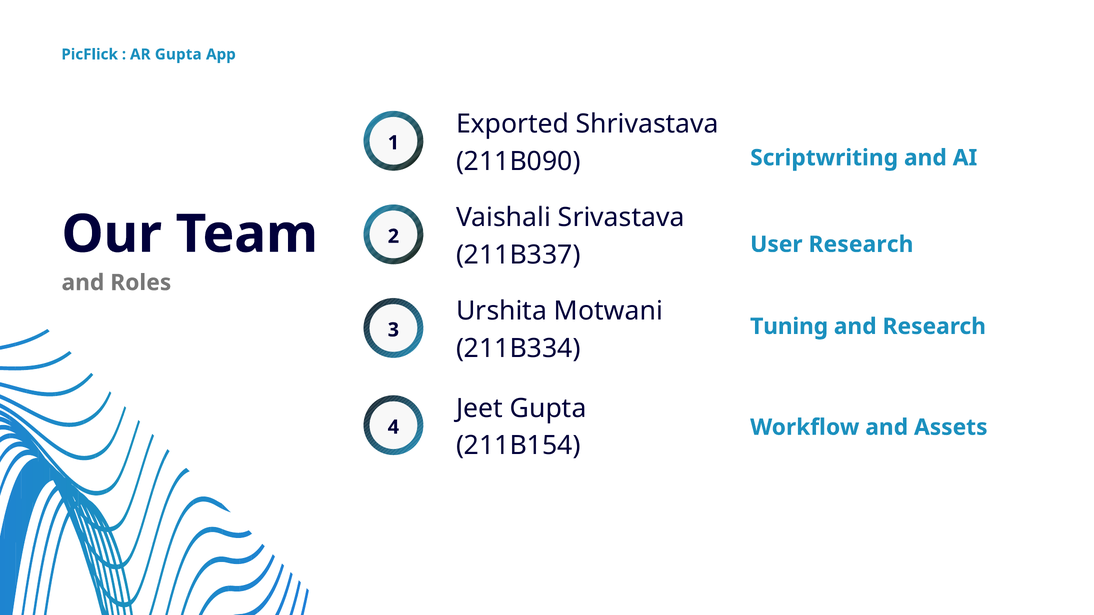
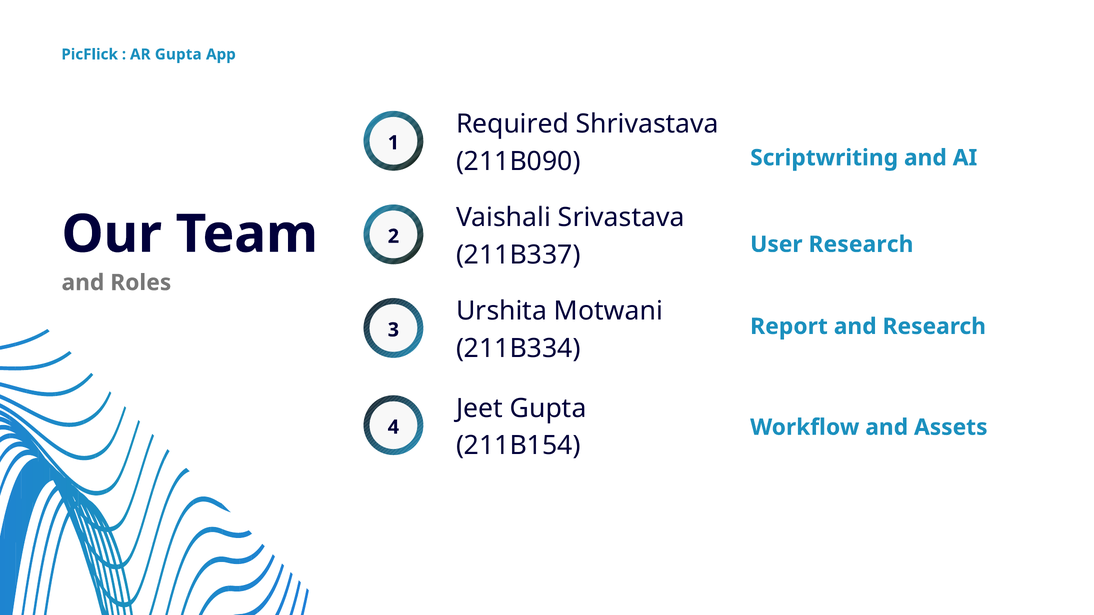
Exported: Exported -> Required
Tuning: Tuning -> Report
